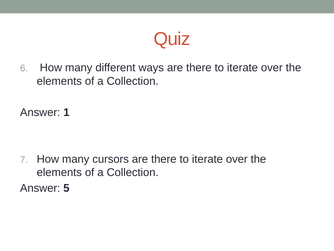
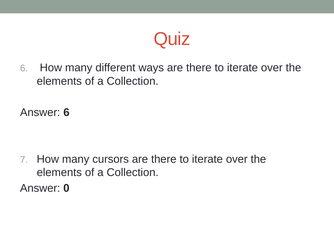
Answer 1: 1 -> 6
5: 5 -> 0
